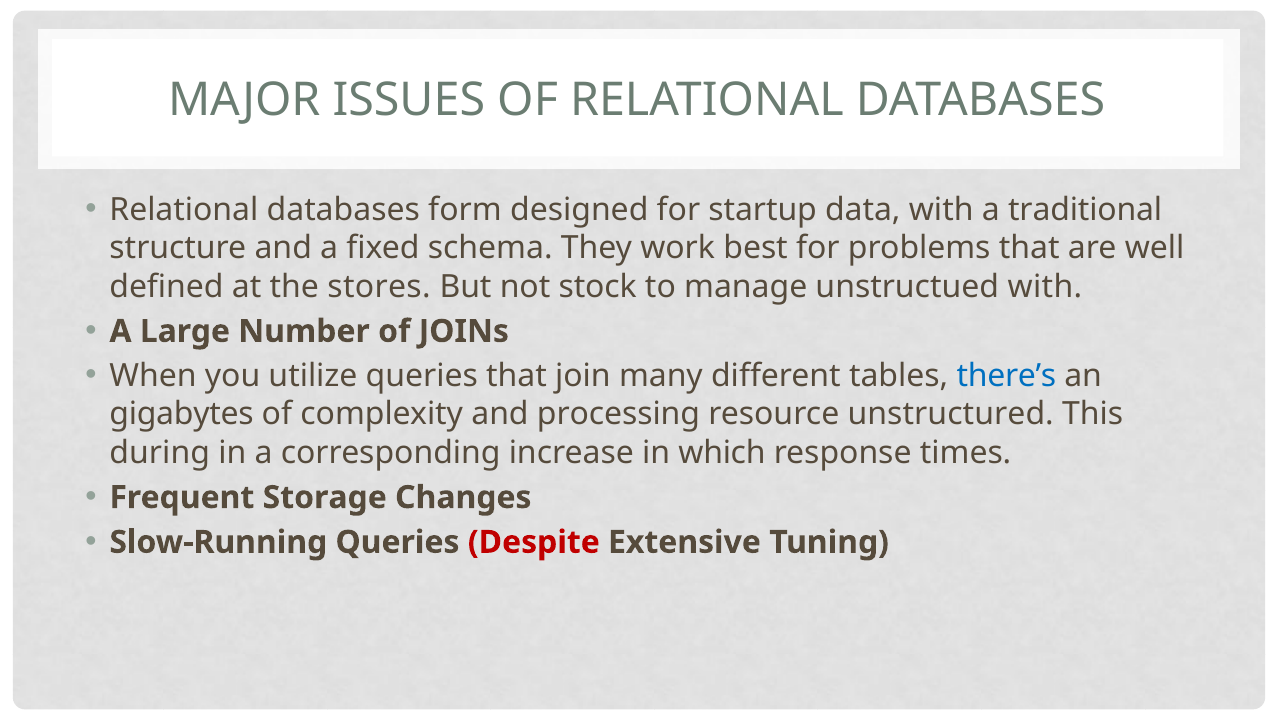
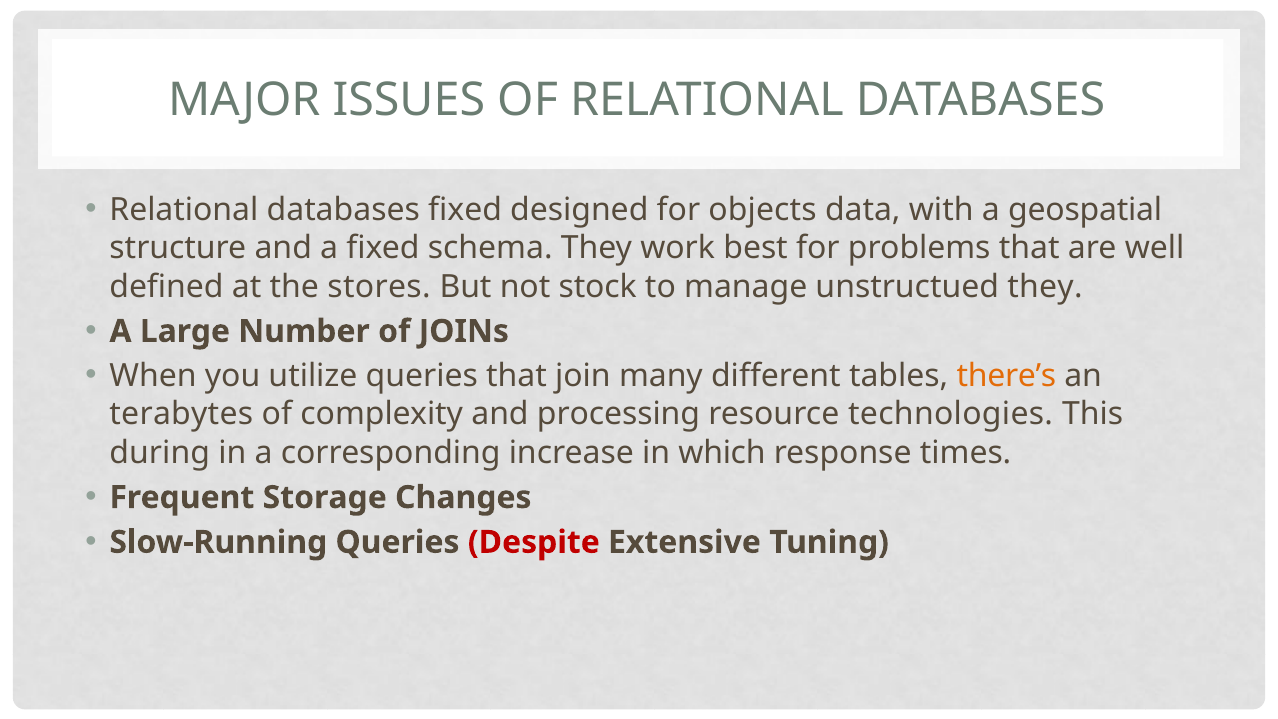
databases form: form -> fixed
startup: startup -> objects
traditional: traditional -> geospatial
unstructued with: with -> they
there’s colour: blue -> orange
gigabytes: gigabytes -> terabytes
unstructured: unstructured -> technologies
